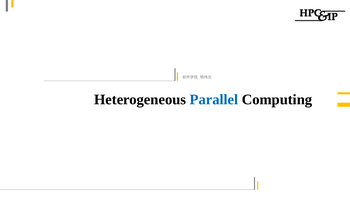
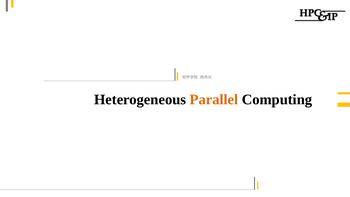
Parallel colour: blue -> orange
